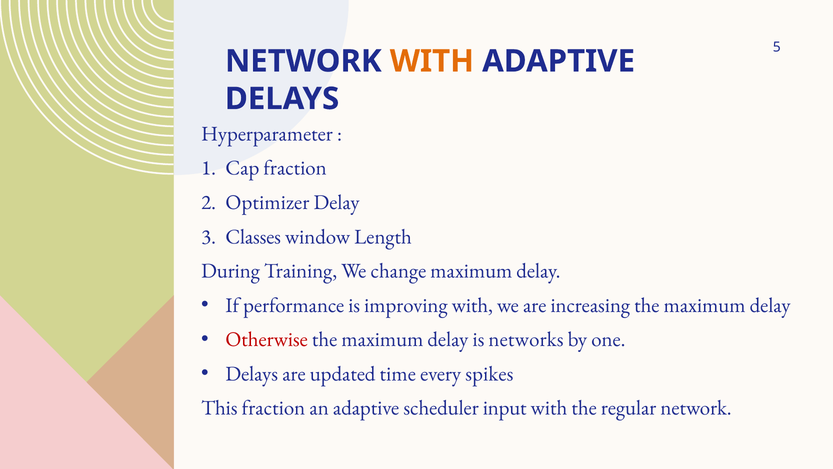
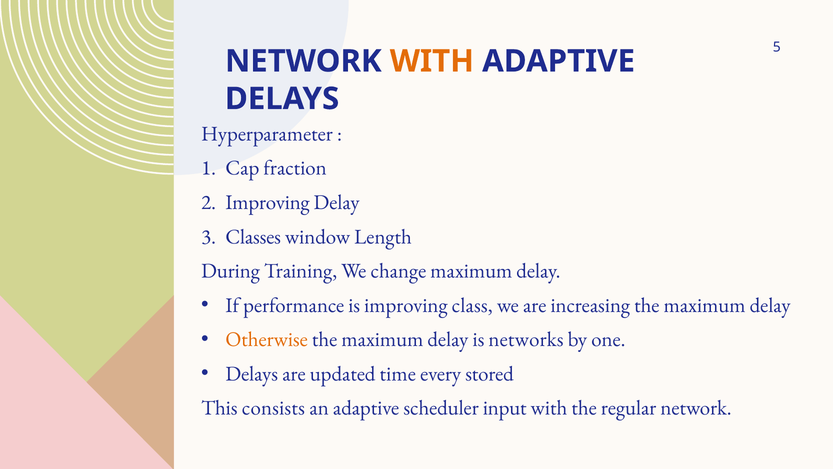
Optimizer at (267, 202): Optimizer -> Improving
improving with: with -> class
Otherwise colour: red -> orange
spikes: spikes -> stored
This fraction: fraction -> consists
